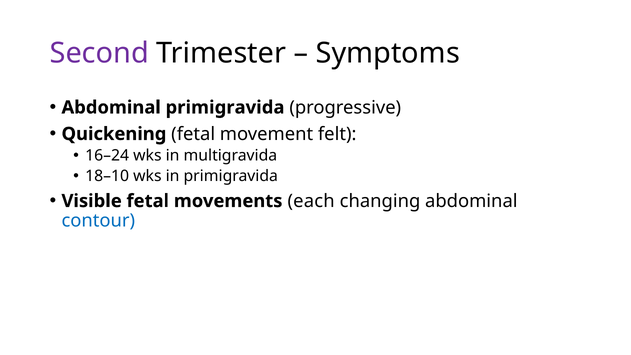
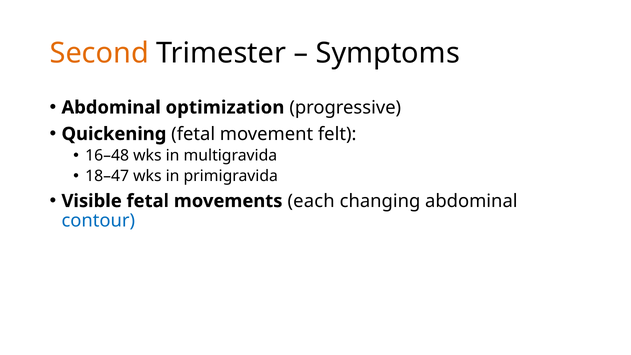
Second colour: purple -> orange
Abdominal primigravida: primigravida -> optimization
16–24: 16–24 -> 16–48
18–10: 18–10 -> 18–47
